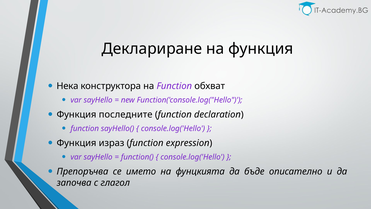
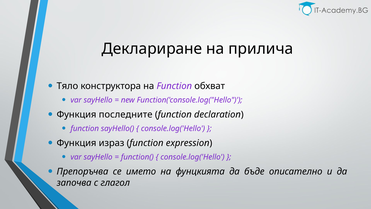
на функция: функция -> прилича
Нека: Нека -> Тяло
